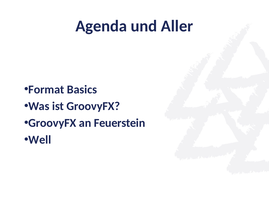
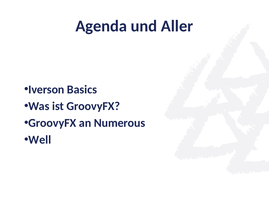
Format: Format -> Iverson
Feuerstein: Feuerstein -> Numerous
